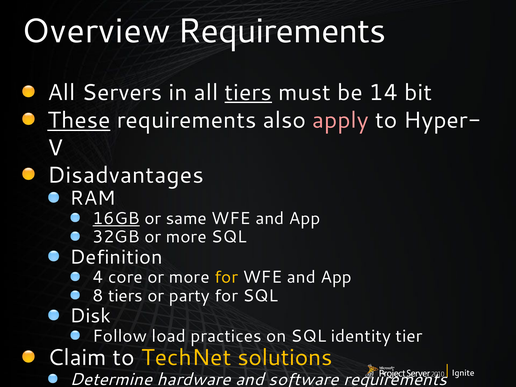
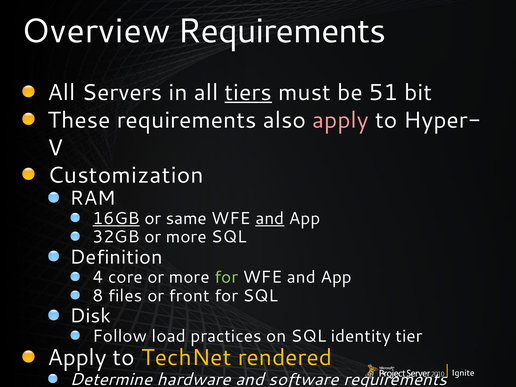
14: 14 -> 51
These underline: present -> none
Disadvantages: Disadvantages -> Customization
and at (270, 218) underline: none -> present
for at (226, 277) colour: yellow -> light green
8 tiers: tiers -> files
party: party -> front
Claim at (77, 358): Claim -> Apply
solutions: solutions -> rendered
